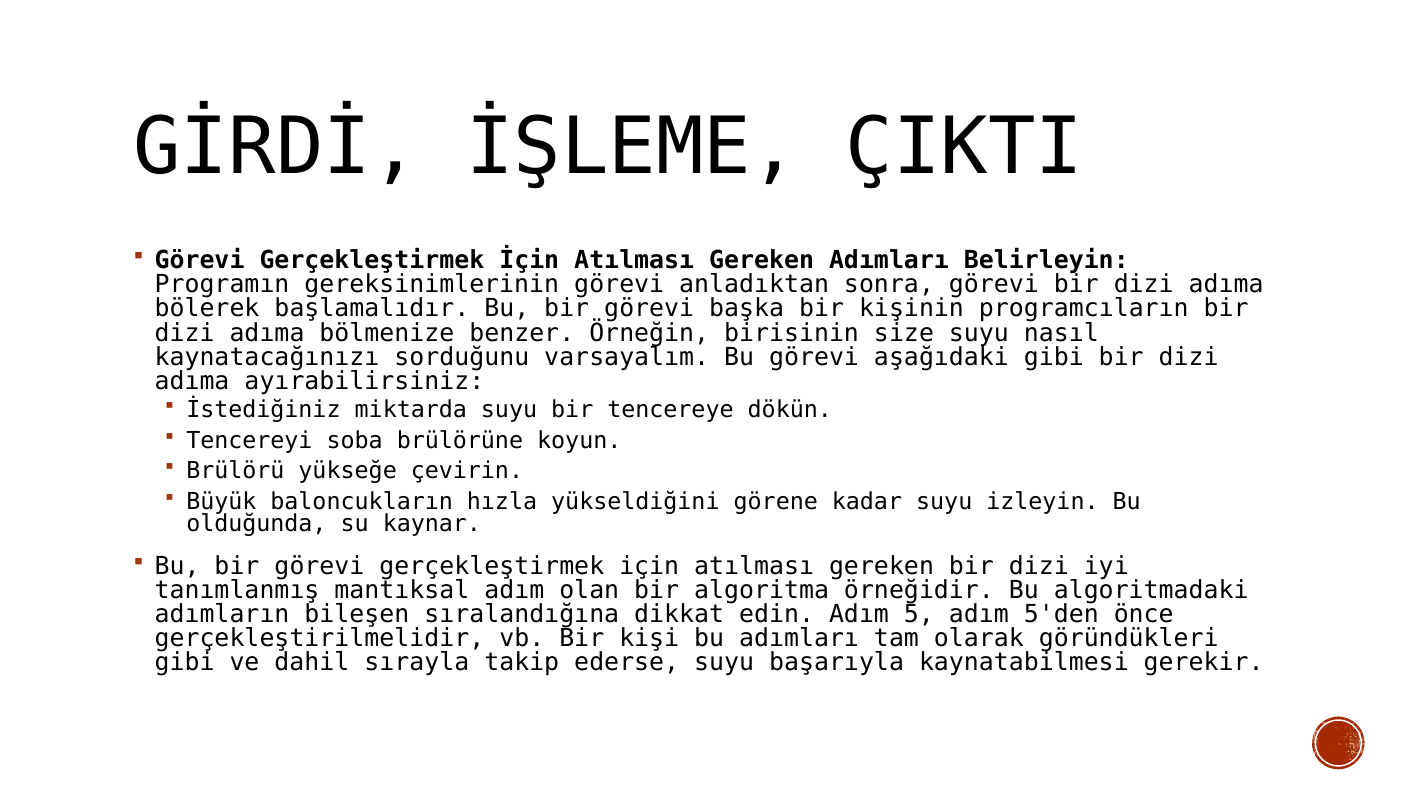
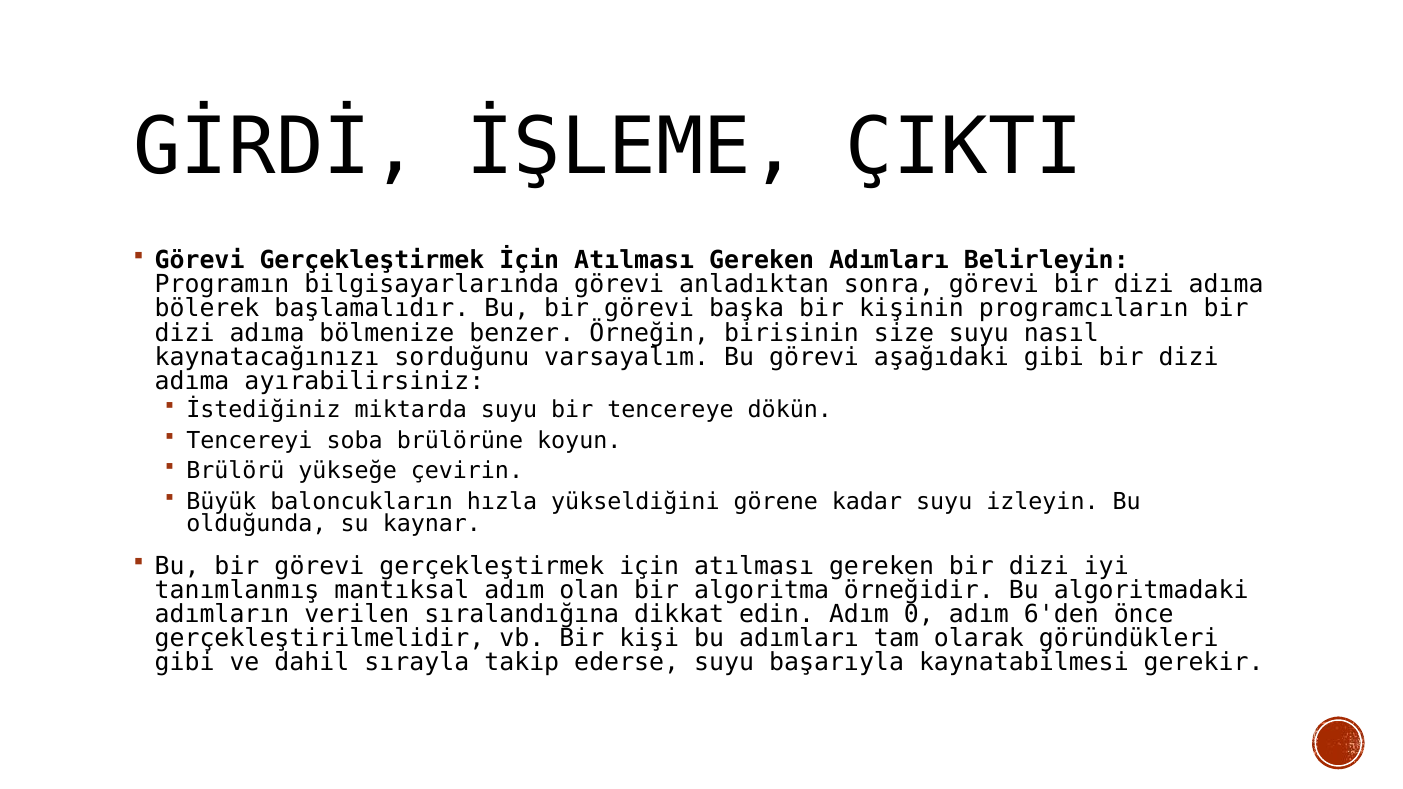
gereksinimlerinin: gereksinimlerinin -> bilgisayarlarında
bileşen: bileşen -> verilen
5: 5 -> 0
5'den: 5'den -> 6'den
